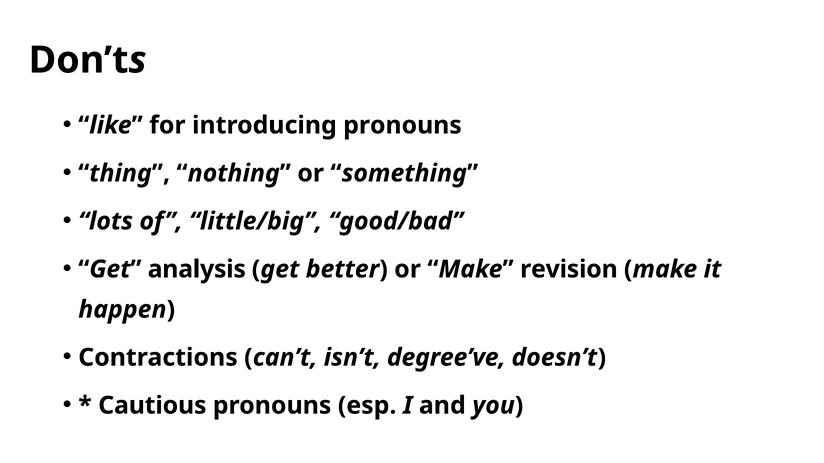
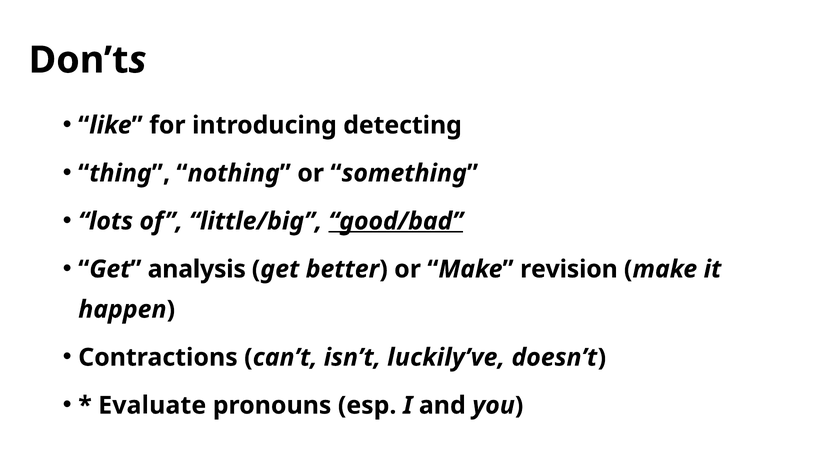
introducing pronouns: pronouns -> detecting
good/bad underline: none -> present
degree’ve: degree’ve -> luckily’ve
Cautious: Cautious -> Evaluate
